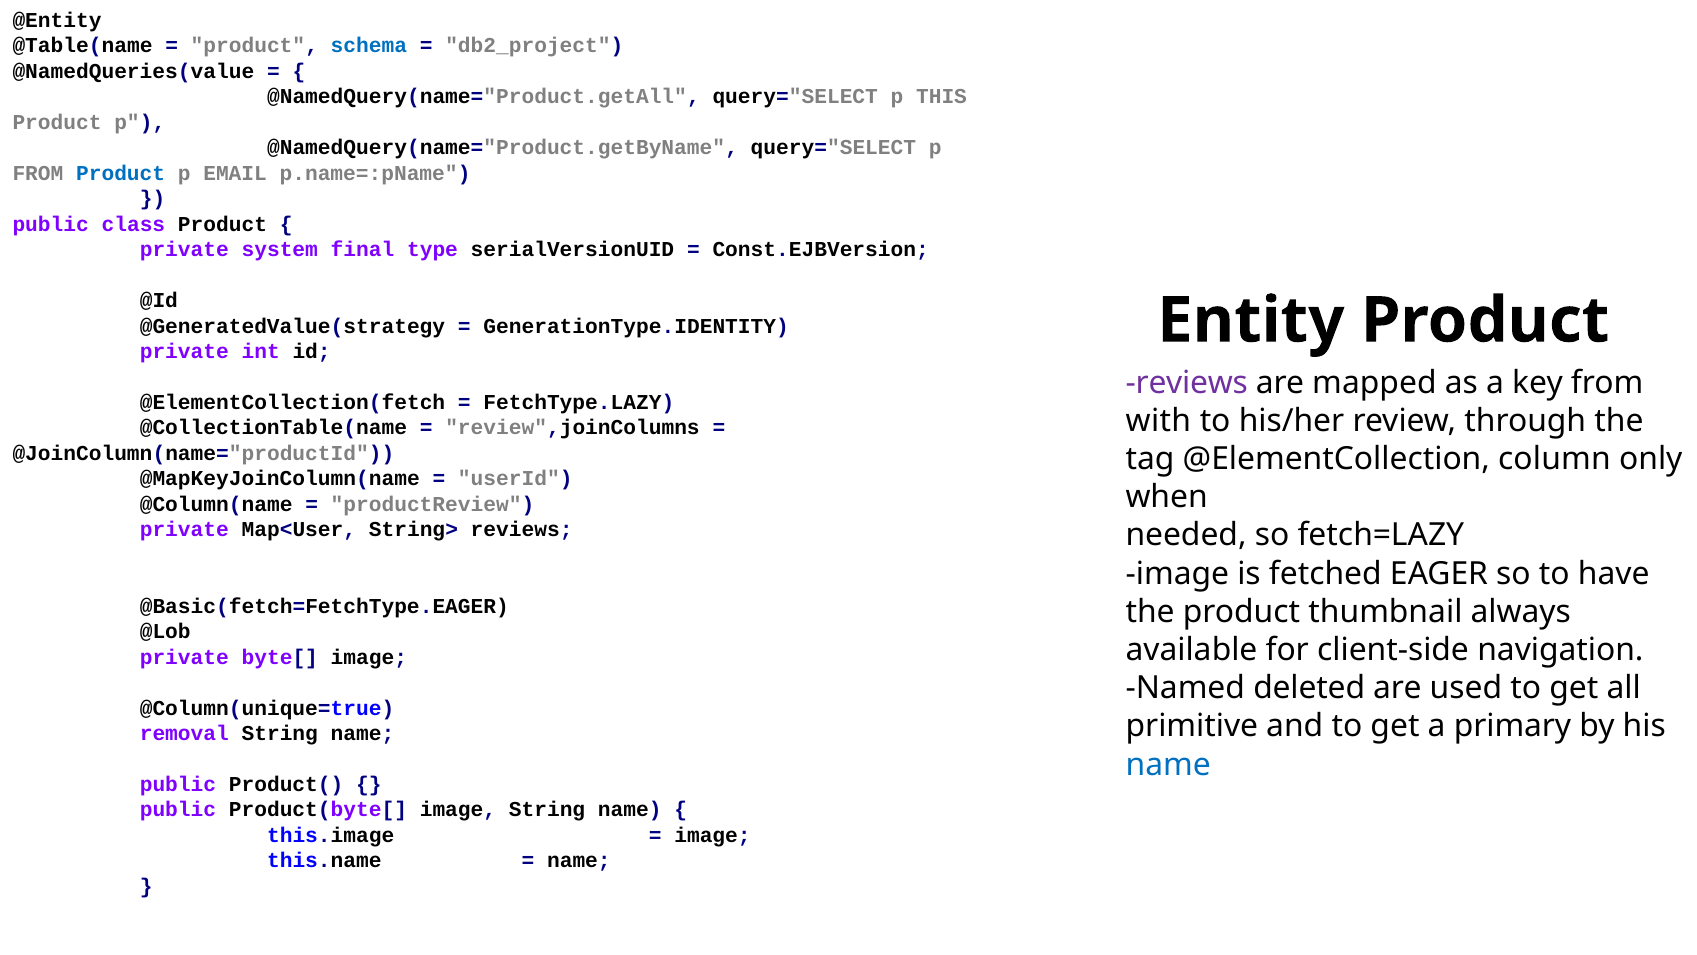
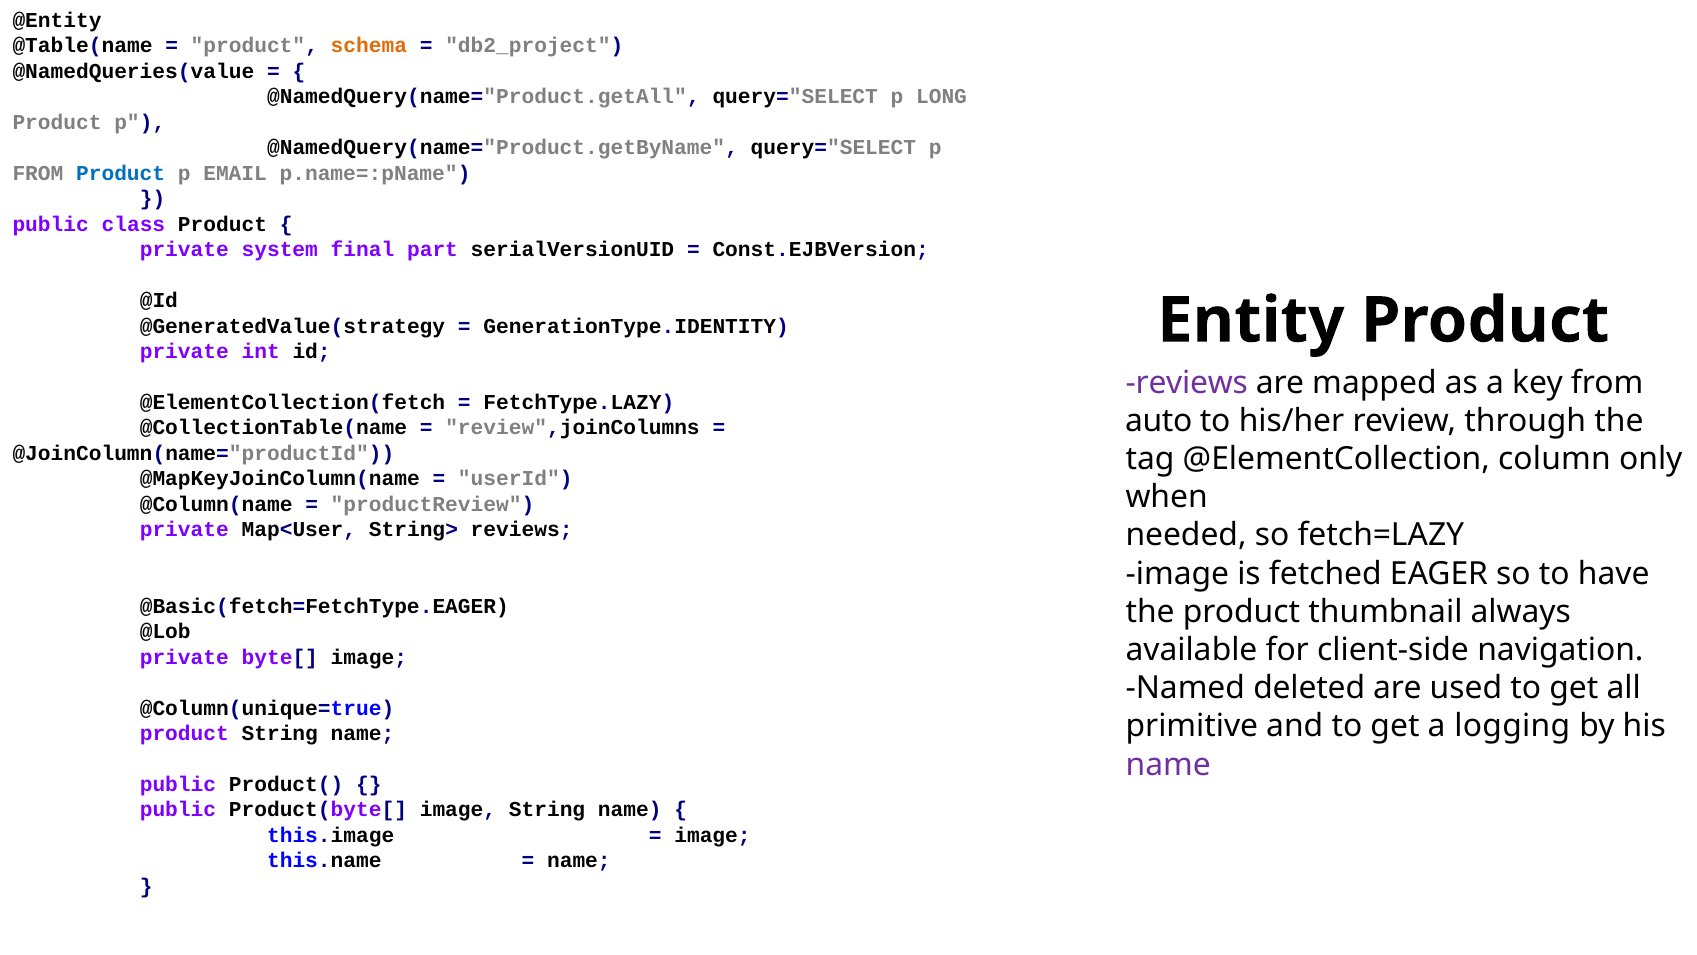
schema colour: blue -> orange
THIS: THIS -> LONG
type: type -> part
with: with -> auto
primary: primary -> logging
removal at (184, 733): removal -> product
name at (1168, 764) colour: blue -> purple
